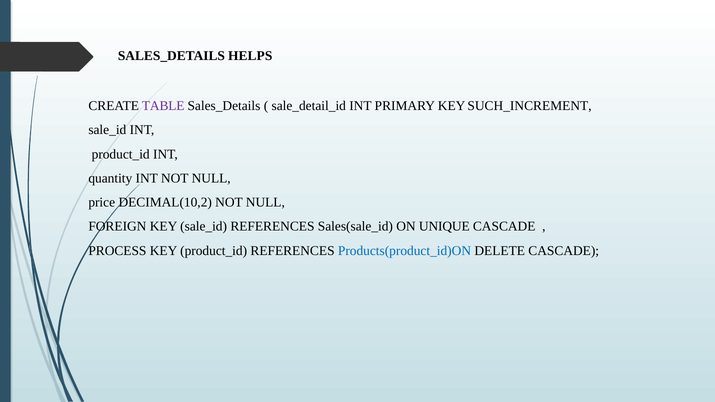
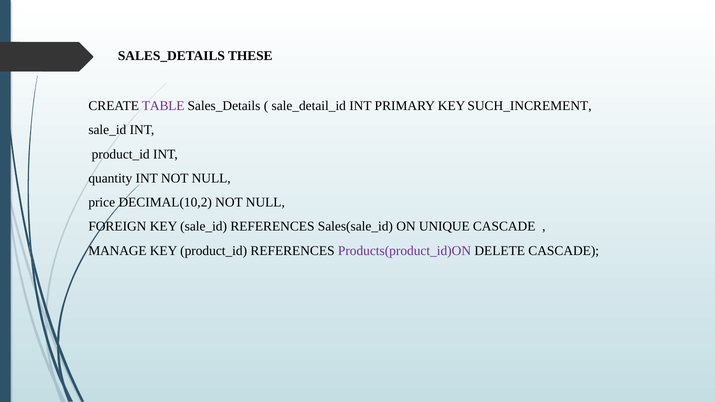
HELPS: HELPS -> THESE
PROCESS: PROCESS -> MANAGE
Products(product_id)ON colour: blue -> purple
